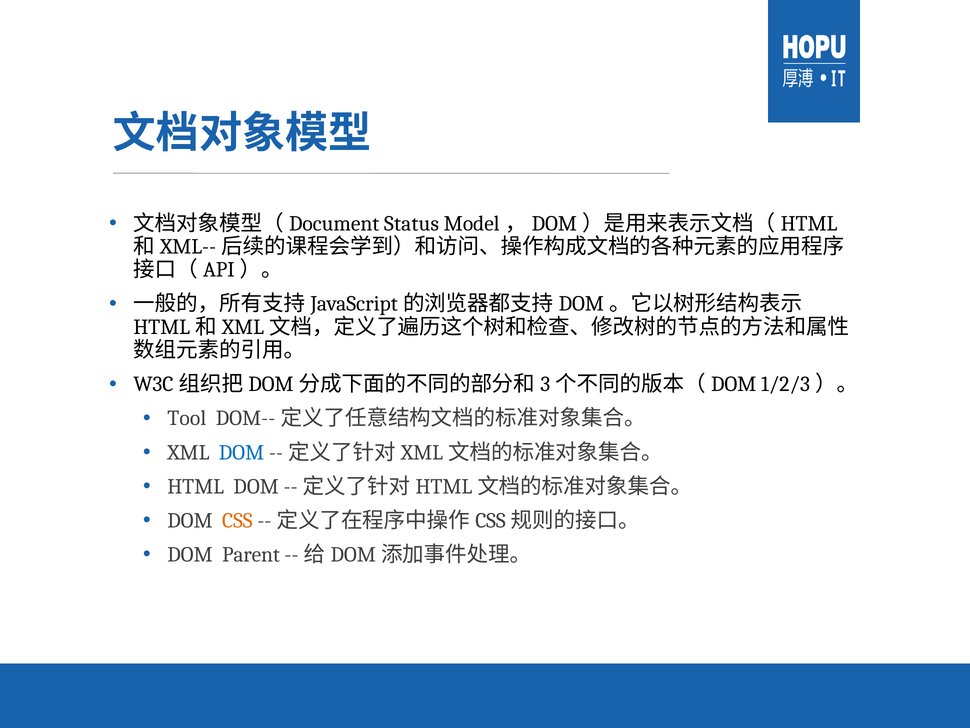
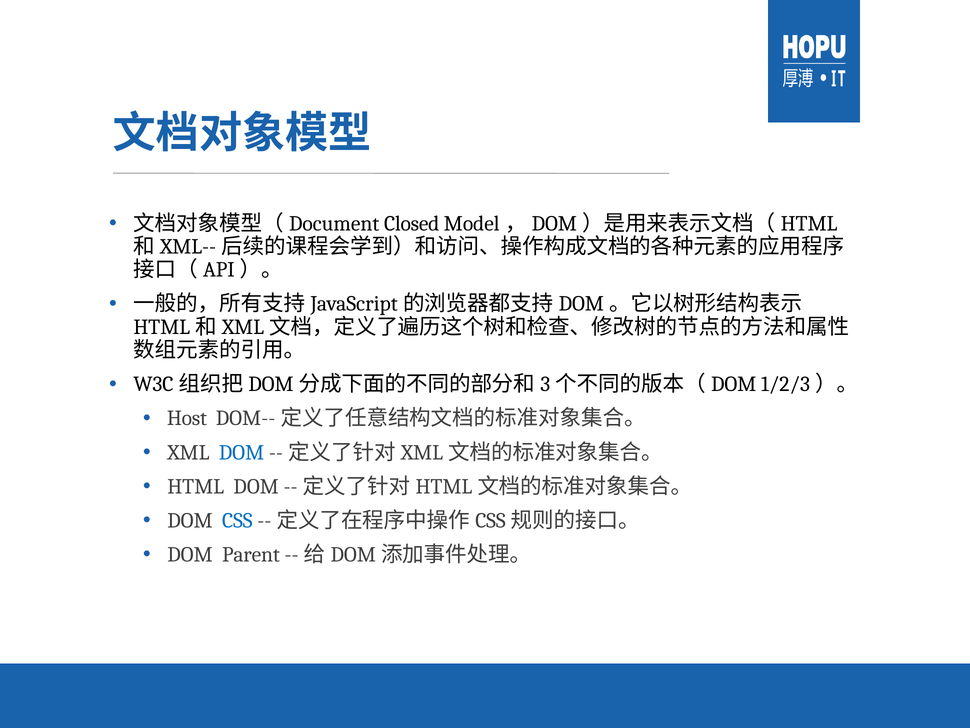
Status: Status -> Closed
Tool: Tool -> Host
CSS colour: orange -> blue
